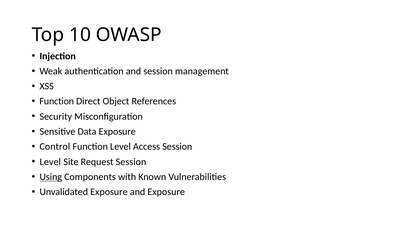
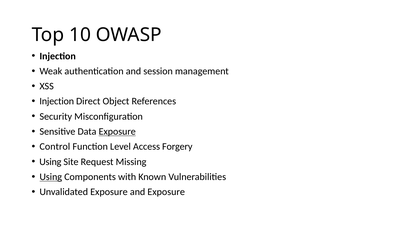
Function at (57, 101): Function -> Injection
Exposure at (117, 132) underline: none -> present
Access Session: Session -> Forgery
Level at (50, 162): Level -> Using
Request Session: Session -> Missing
